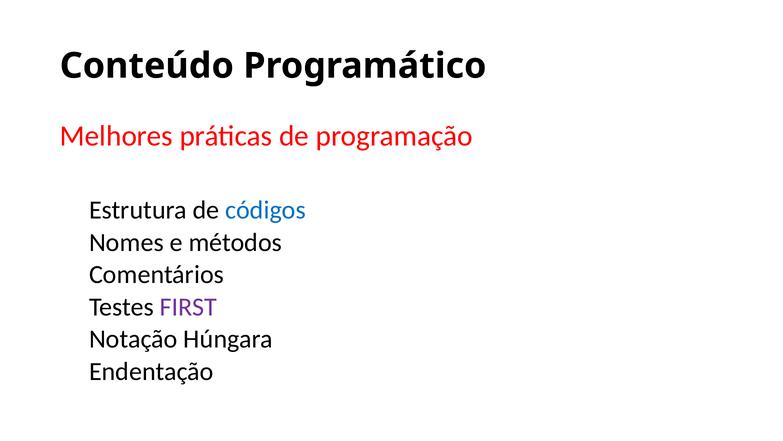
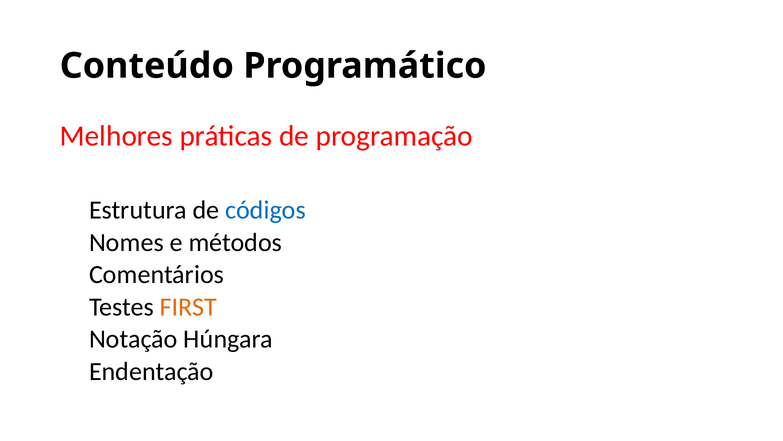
FIRST colour: purple -> orange
